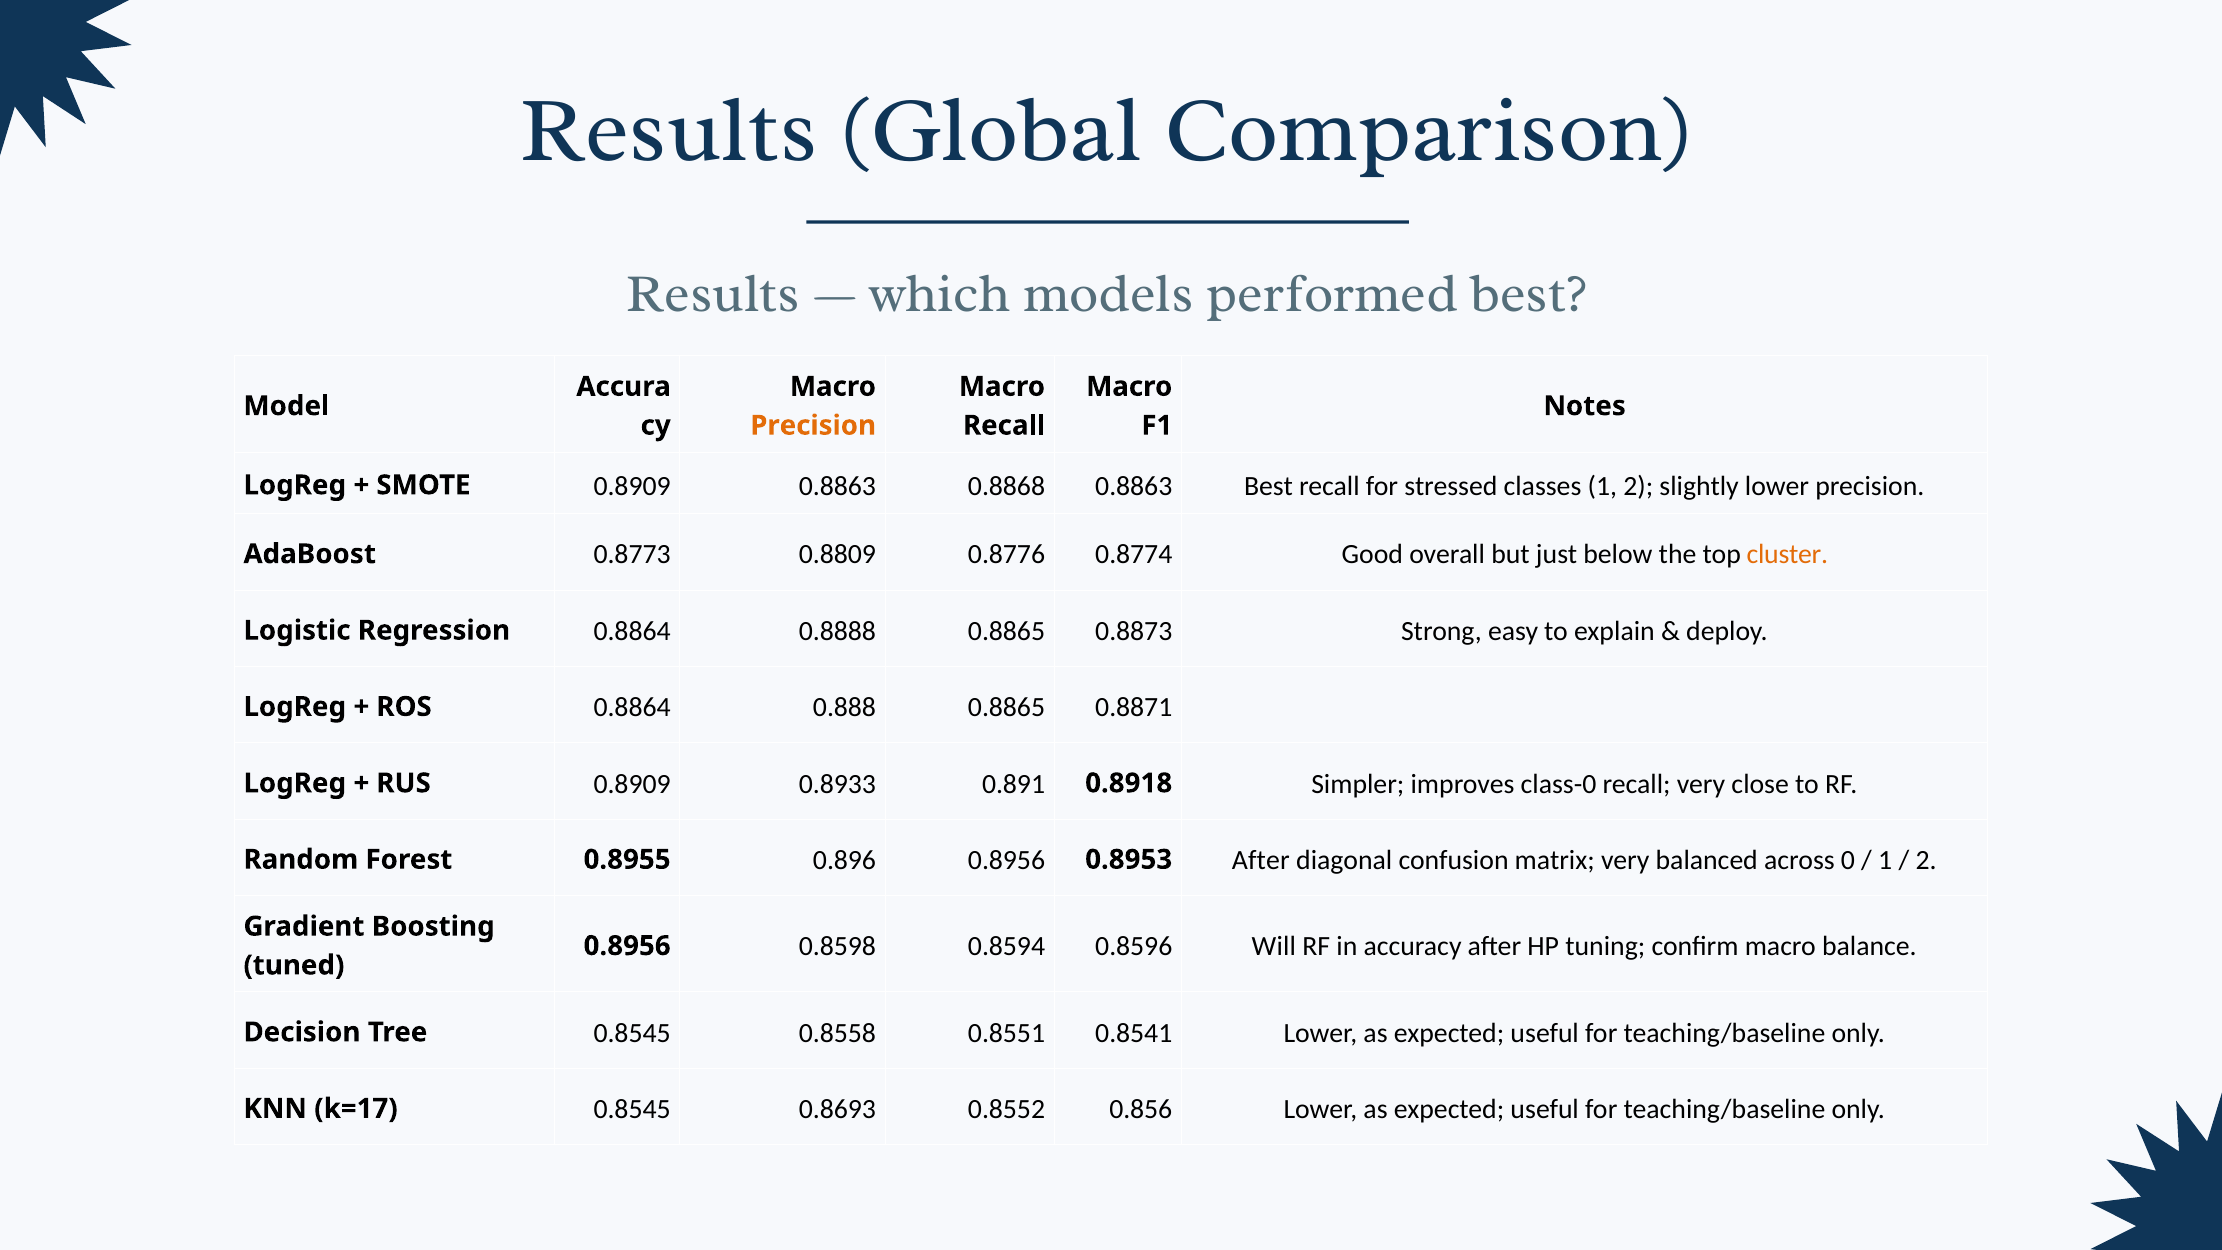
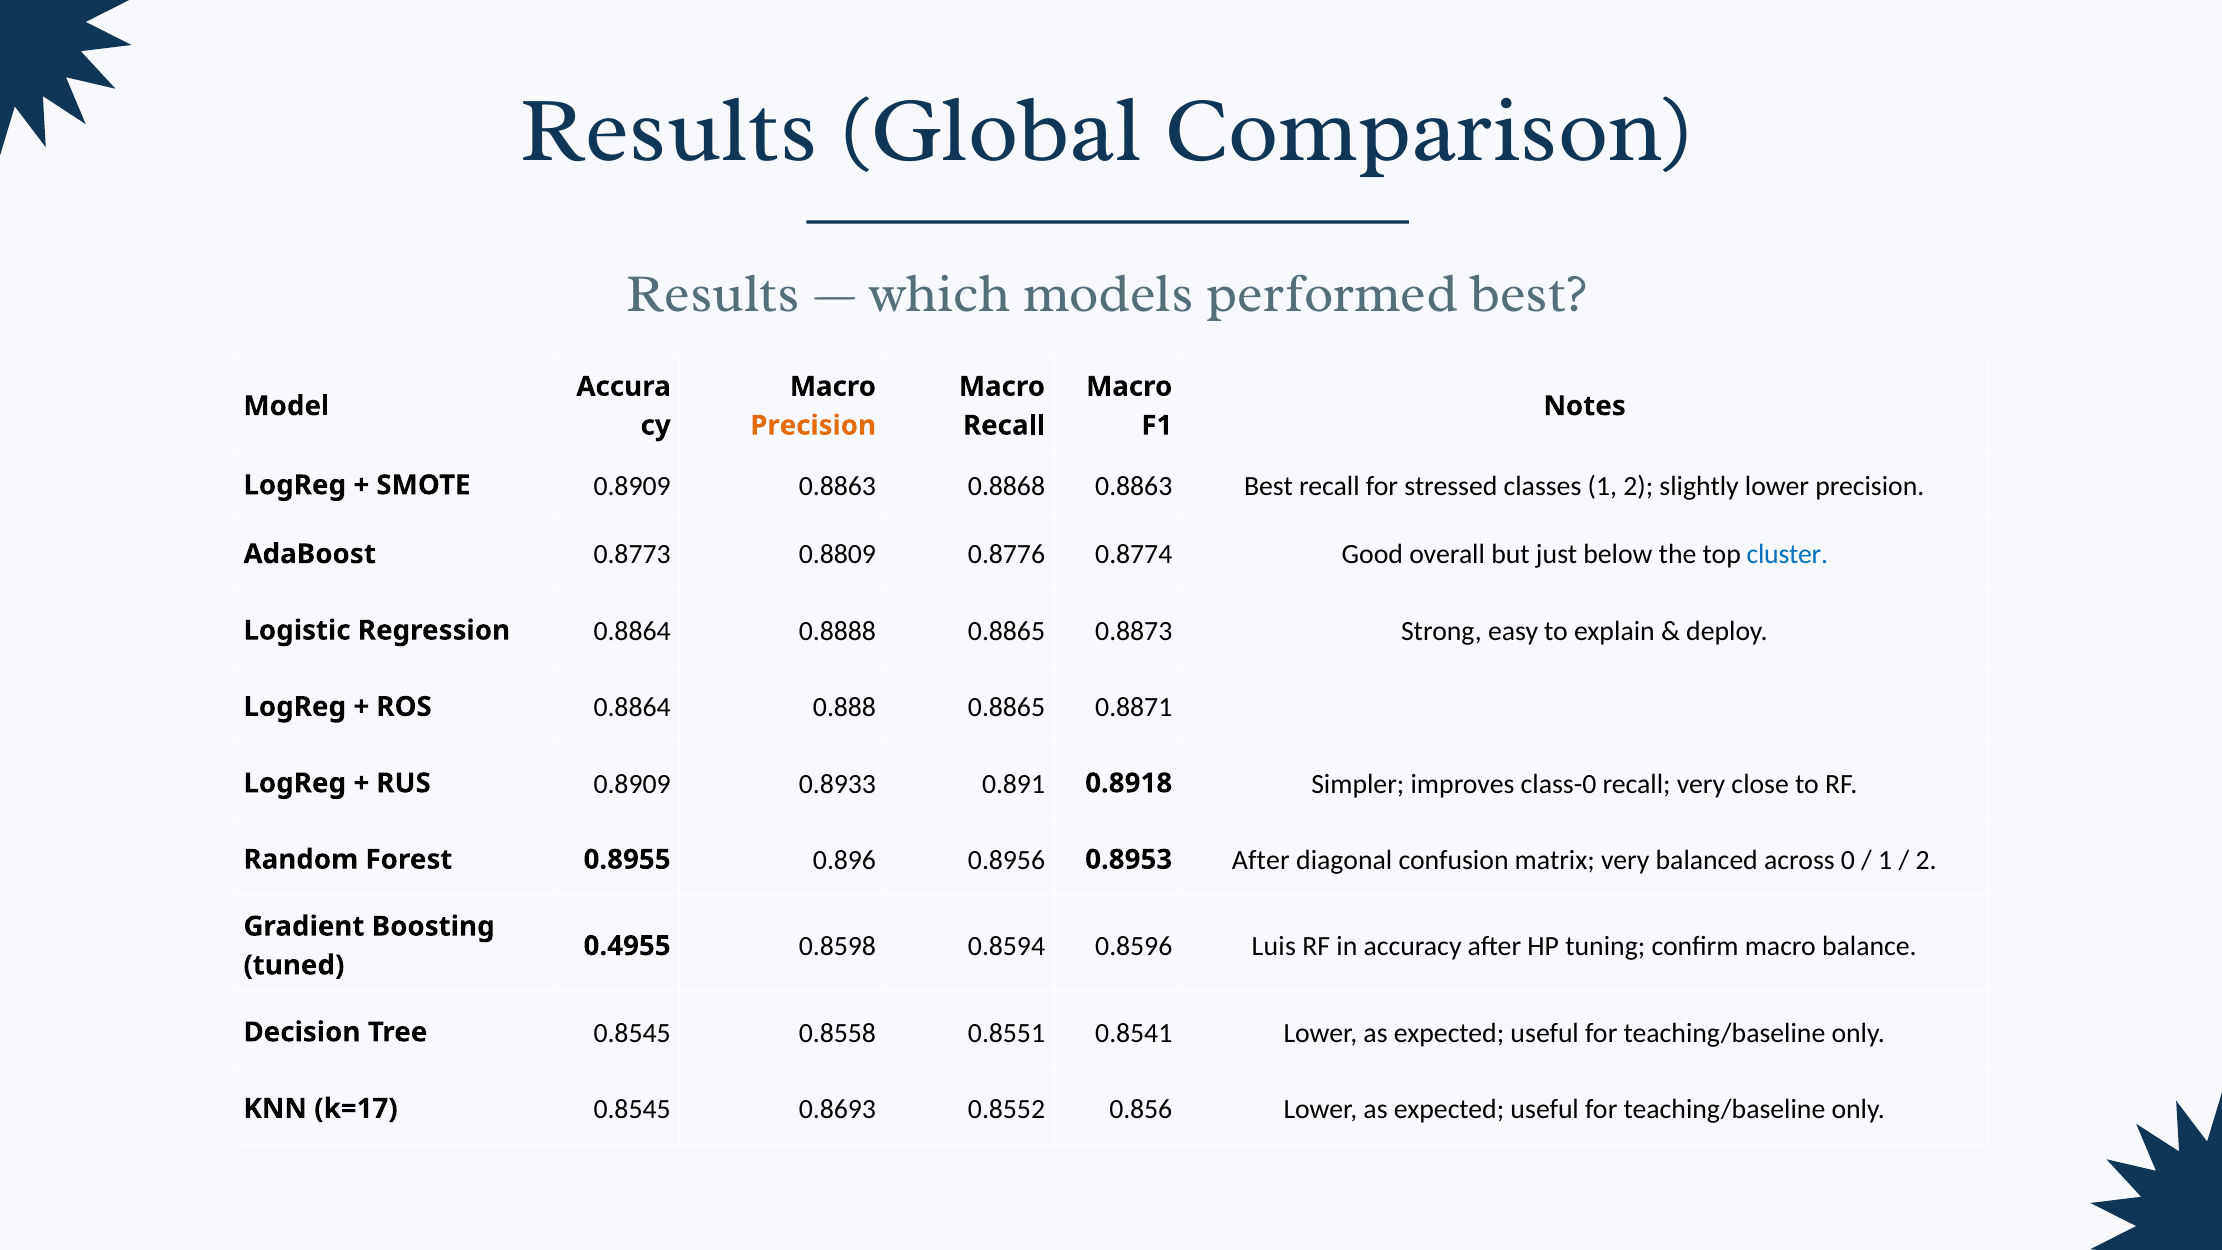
cluster colour: orange -> blue
0.8956 at (627, 946): 0.8956 -> 0.4955
Will: Will -> Luis
